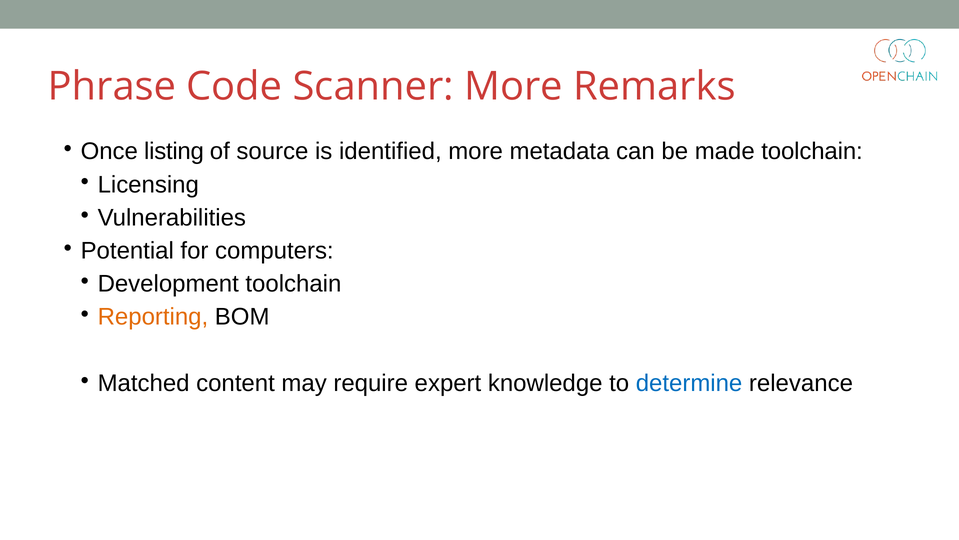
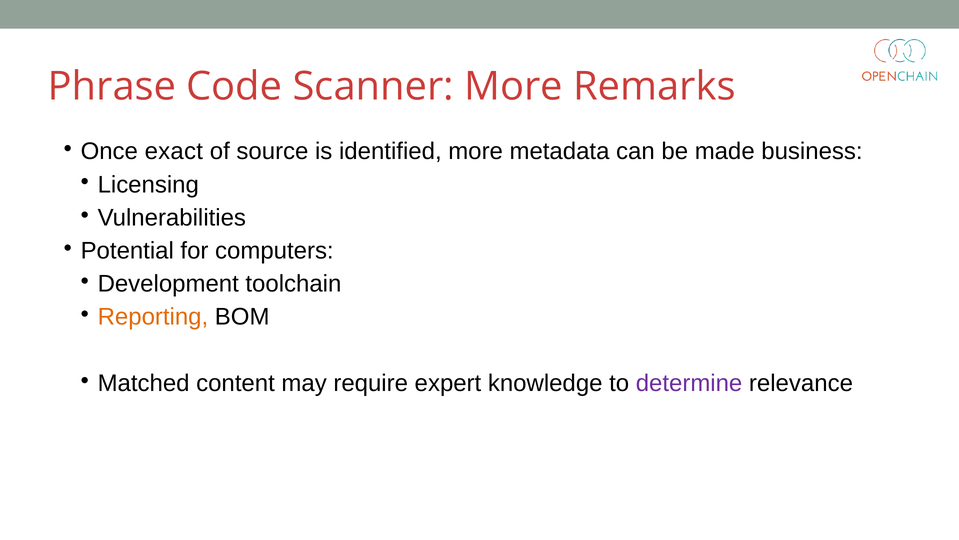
listing: listing -> exact
made toolchain: toolchain -> business
determine colour: blue -> purple
